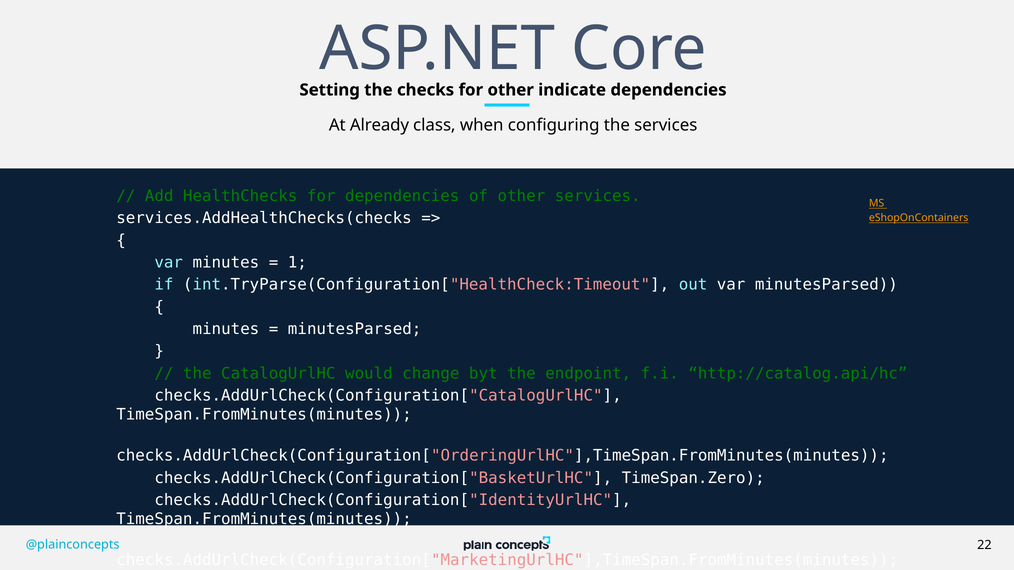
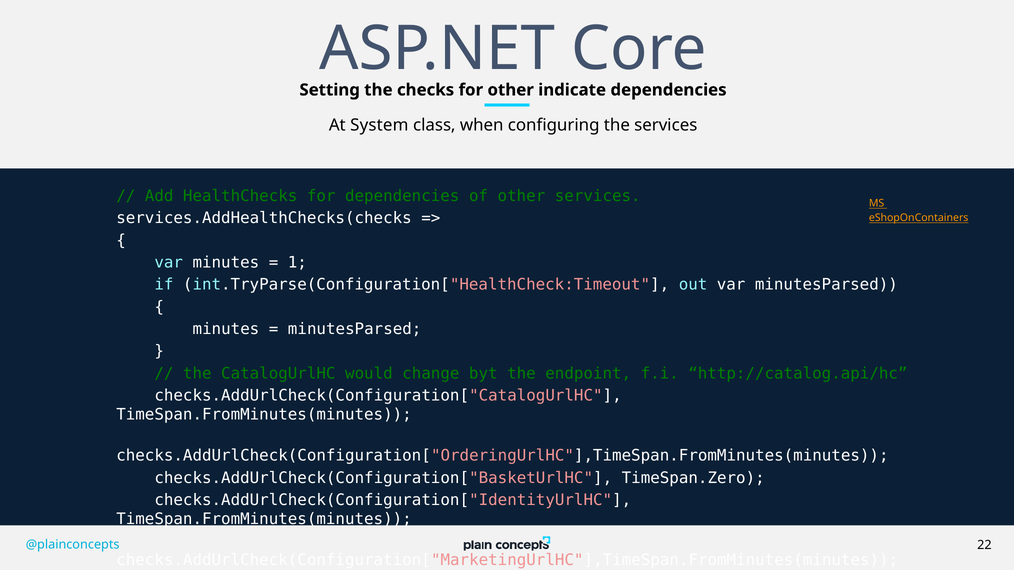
Already: Already -> System
